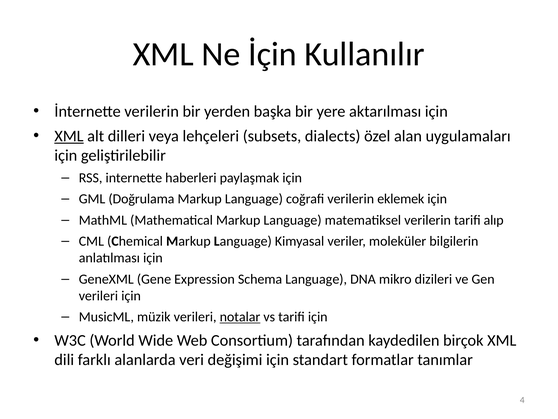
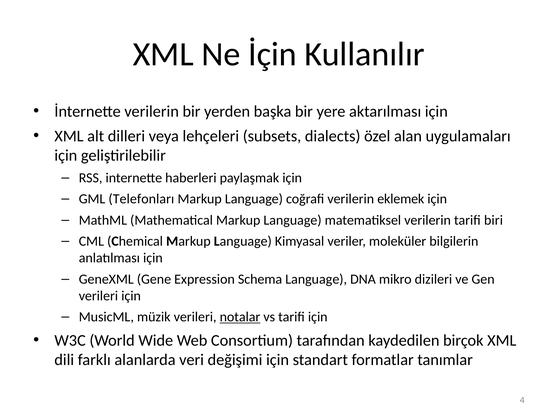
XML at (69, 136) underline: present -> none
Doğrulama: Doğrulama -> Telefonları
alıp: alıp -> biri
